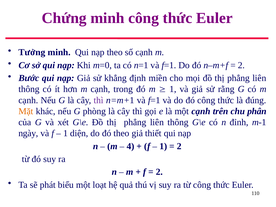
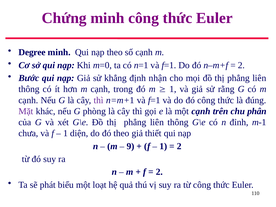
Tưởng: Tưởng -> Degree
miền: miền -> nhận
Mặt colour: orange -> purple
ngày: ngày -> chưa
4: 4 -> 9
